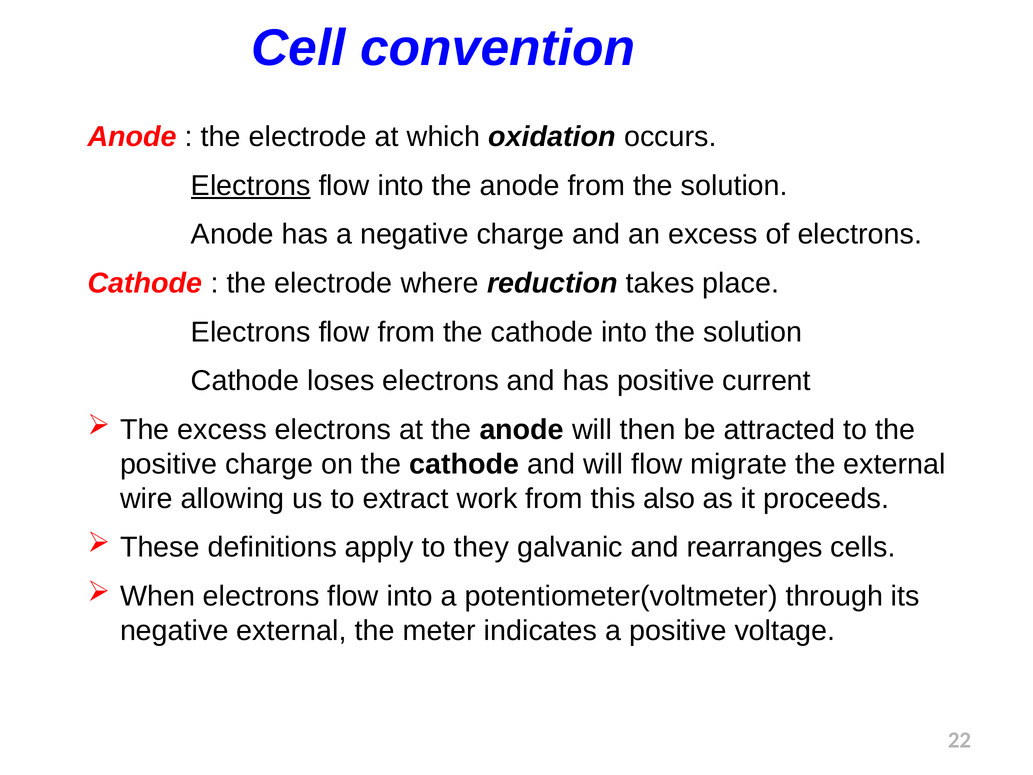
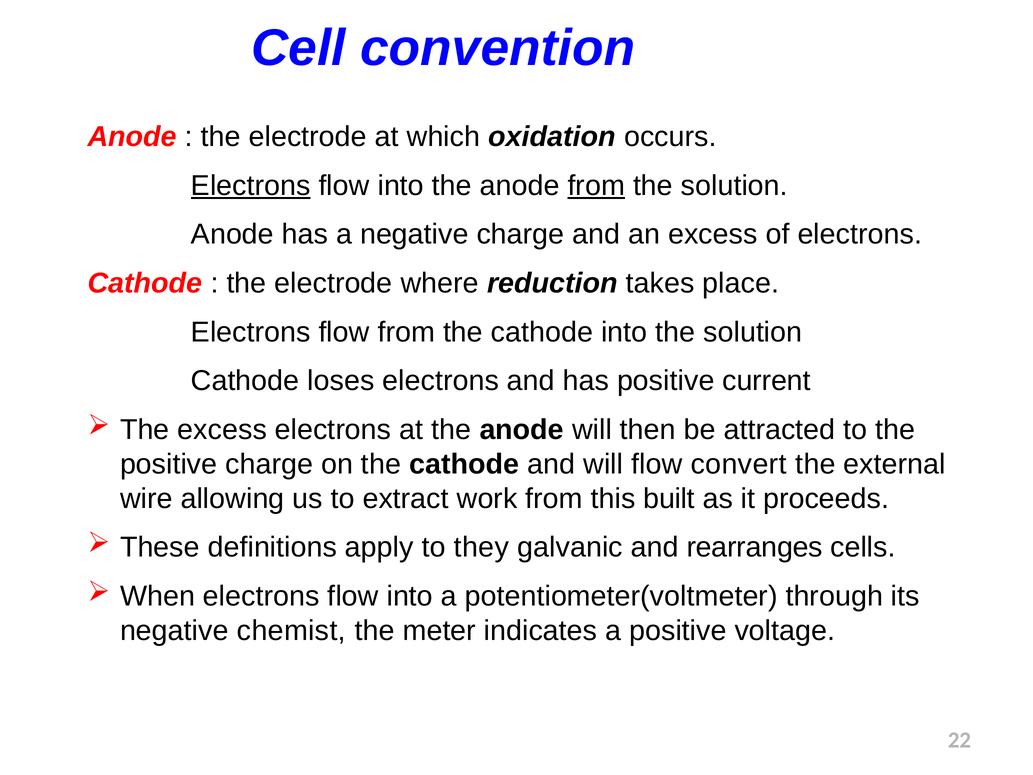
from at (596, 186) underline: none -> present
migrate: migrate -> convert
also: also -> built
negative external: external -> chemist
